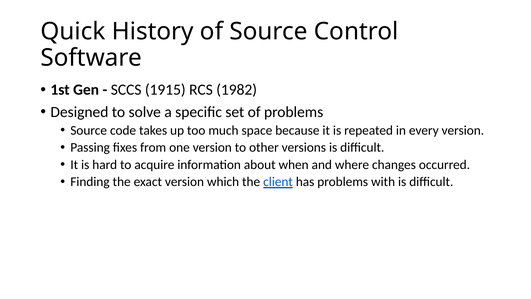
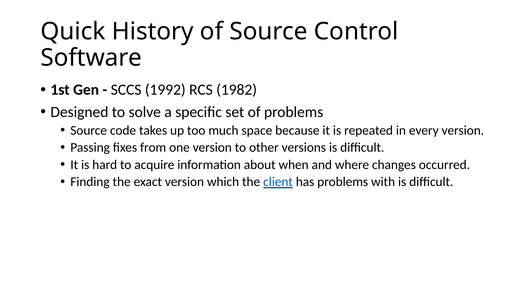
1915: 1915 -> 1992
